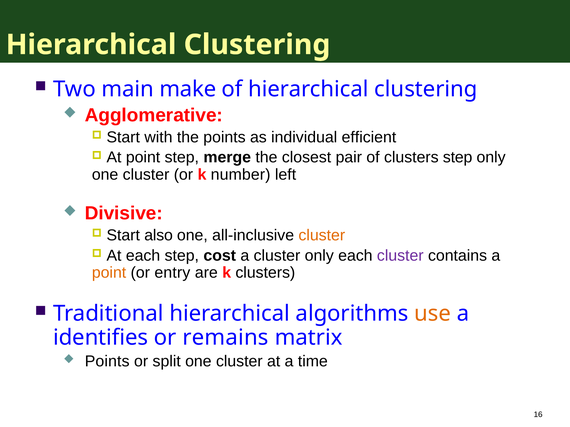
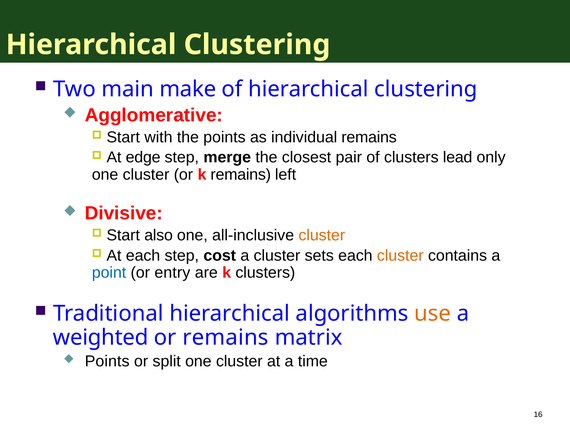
individual efficient: efficient -> remains
At point: point -> edge
clusters step: step -> lead
k number: number -> remains
cluster only: only -> sets
cluster at (400, 256) colour: purple -> orange
point at (109, 273) colour: orange -> blue
identifies: identifies -> weighted
